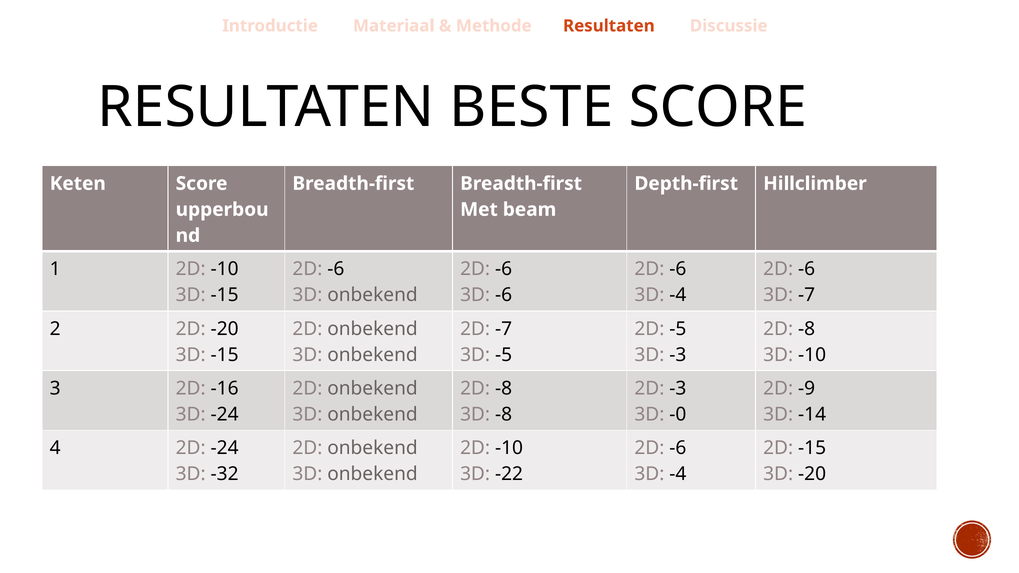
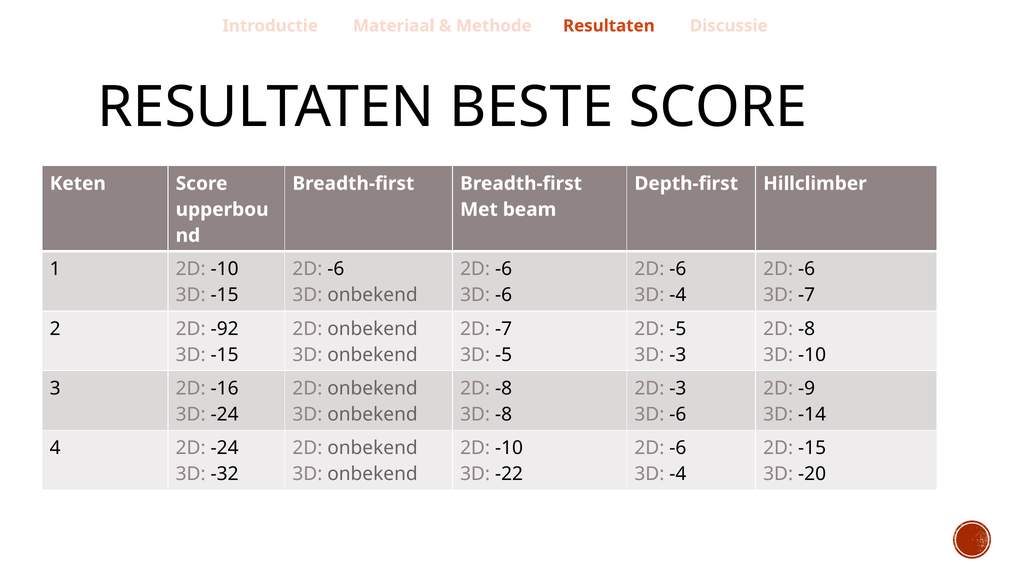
2D -20: -20 -> -92
-0 at (678, 415): -0 -> -6
